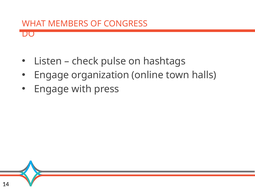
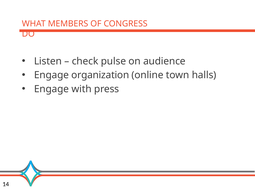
hashtags: hashtags -> audience
